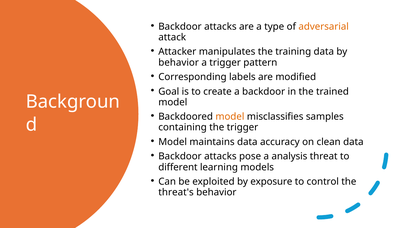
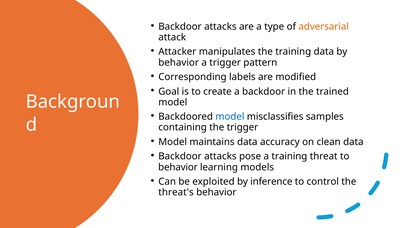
model at (230, 117) colour: orange -> blue
a analysis: analysis -> training
different at (178, 167): different -> behavior
exposure: exposure -> inference
